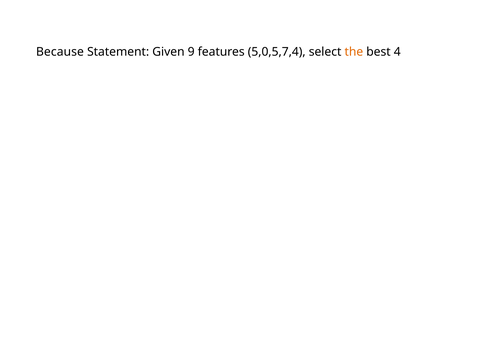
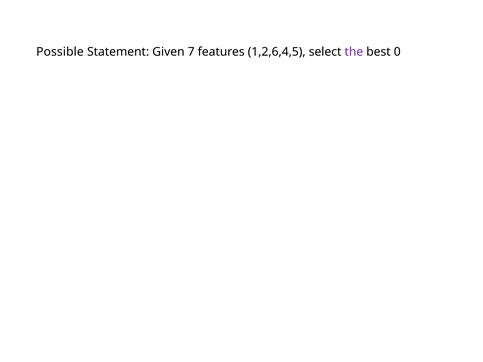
Because: Because -> Possible
9: 9 -> 7
5,0,5,7,4: 5,0,5,7,4 -> 1,2,6,4,5
the colour: orange -> purple
4: 4 -> 0
